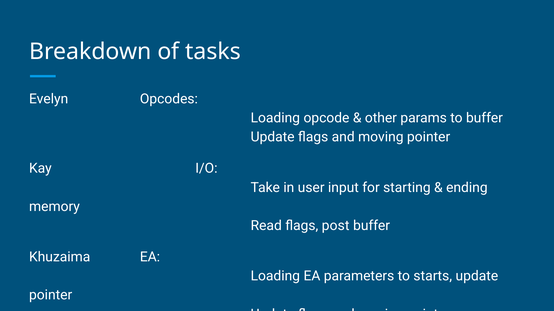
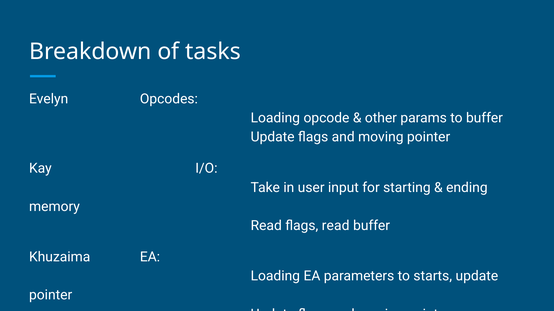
flags post: post -> read
